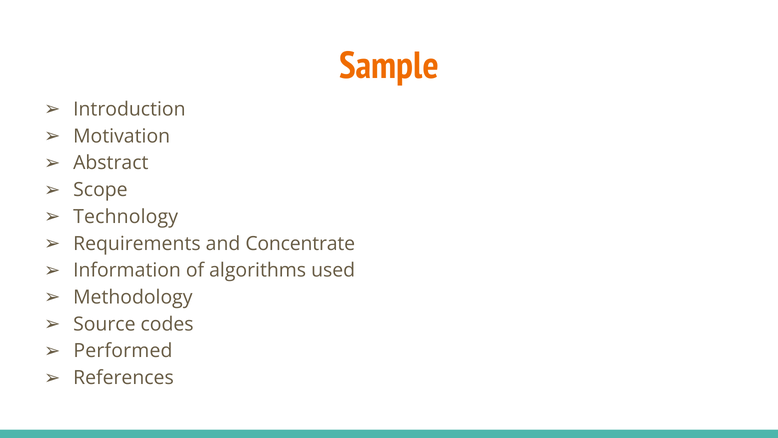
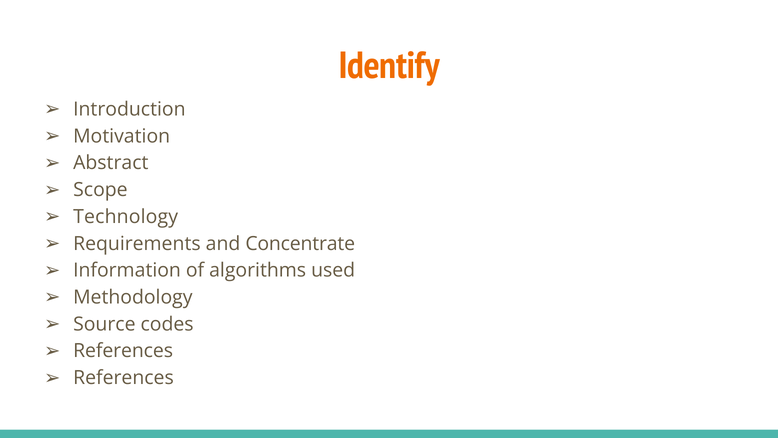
Sample: Sample -> Identify
Performed at (123, 351): Performed -> References
